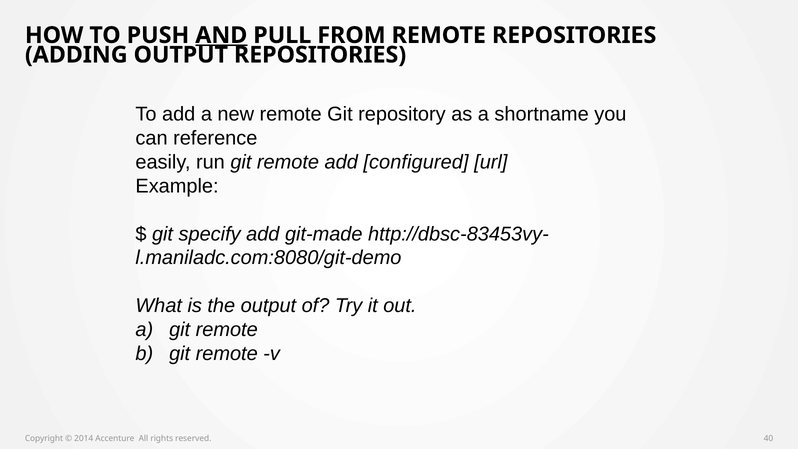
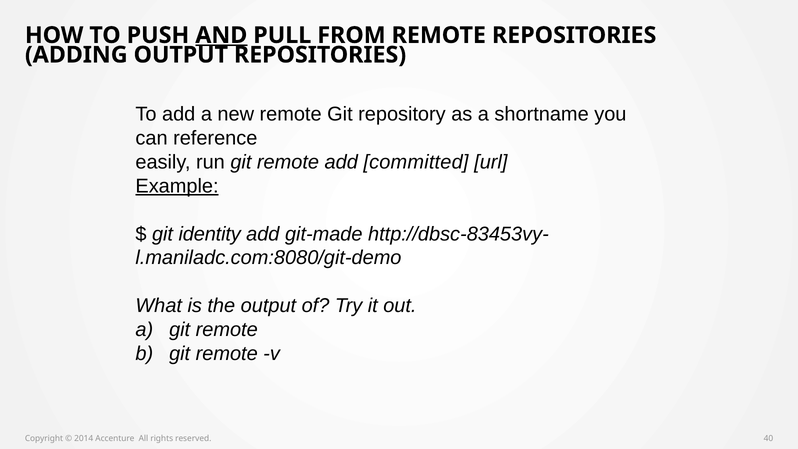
configured: configured -> committed
Example underline: none -> present
specify: specify -> identity
